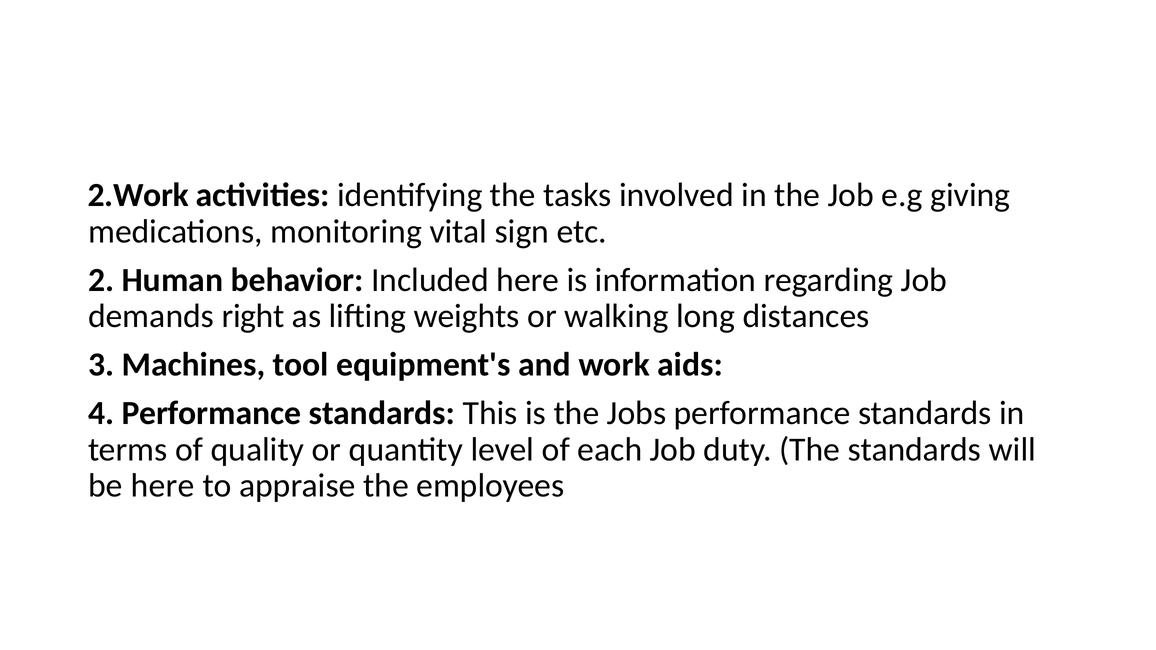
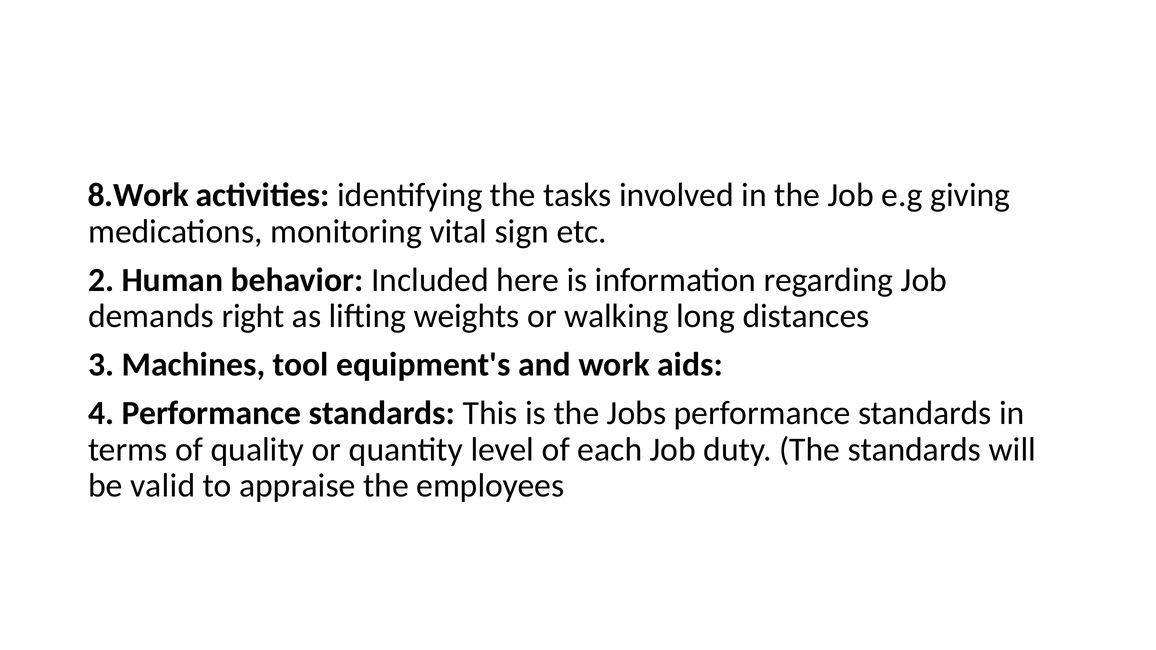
2.Work: 2.Work -> 8.Work
be here: here -> valid
